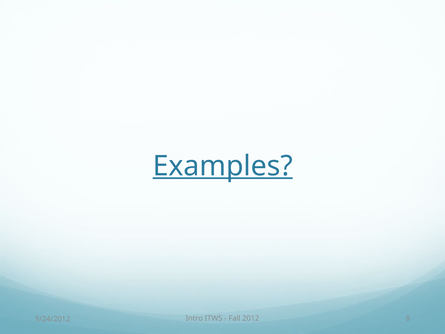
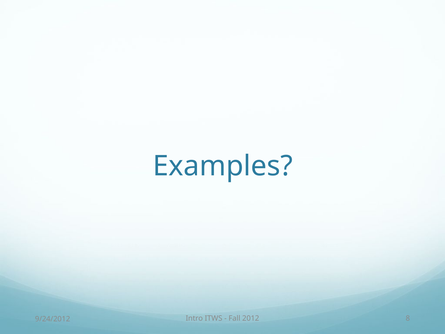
Examples underline: present -> none
